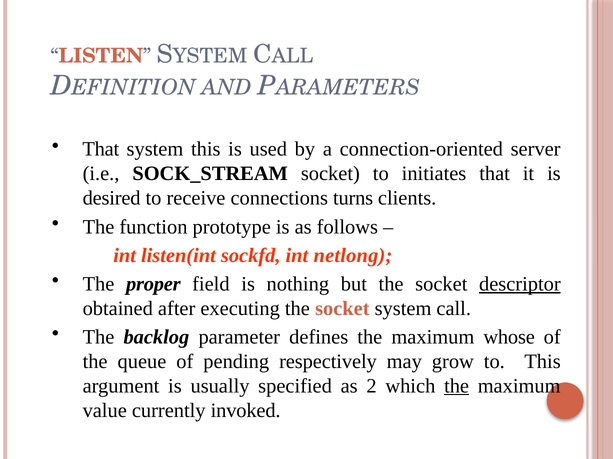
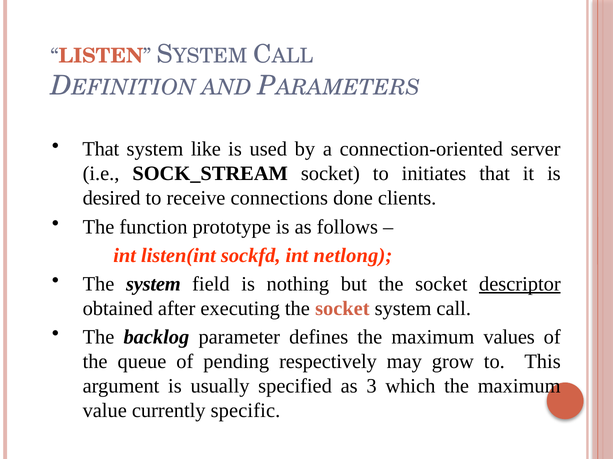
system this: this -> like
turns: turns -> done
The proper: proper -> system
whose: whose -> values
2: 2 -> 3
the at (457, 386) underline: present -> none
invoked: invoked -> specific
